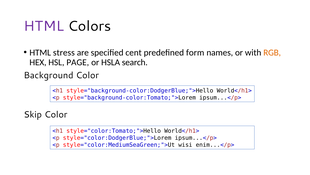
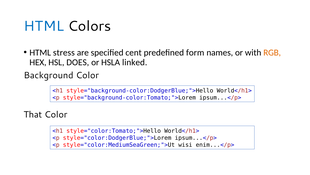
HTML at (44, 26) colour: purple -> blue
PAGE: PAGE -> DOES
search: search -> linked
Skip: Skip -> That
